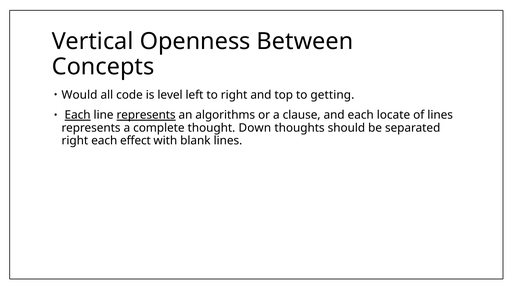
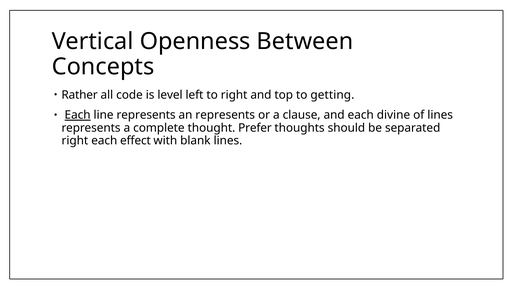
Would: Would -> Rather
represents at (146, 115) underline: present -> none
an algorithms: algorithms -> represents
locate: locate -> divine
Down: Down -> Prefer
